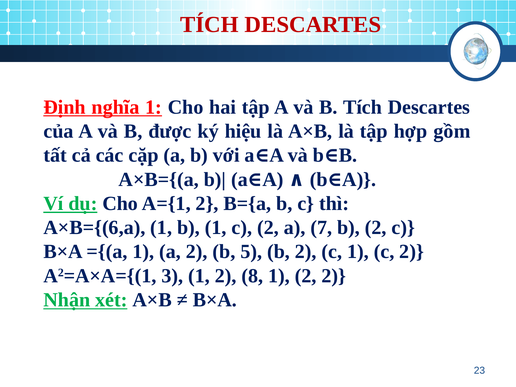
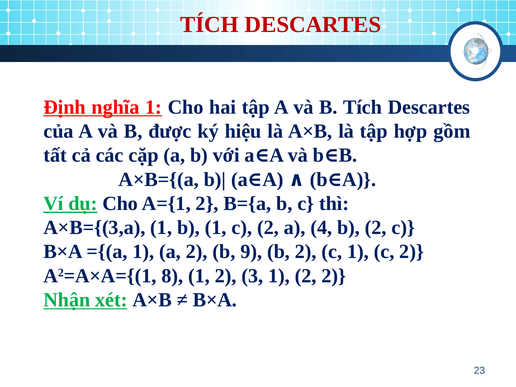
A×B={(6,a: A×B={(6,a -> A×B={(3,a
7: 7 -> 4
5: 5 -> 9
3: 3 -> 8
8: 8 -> 3
